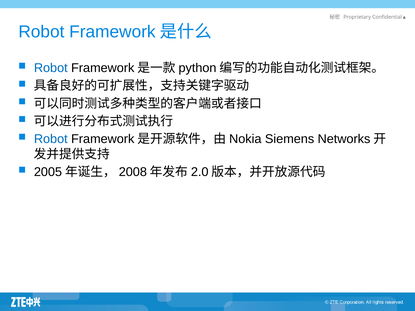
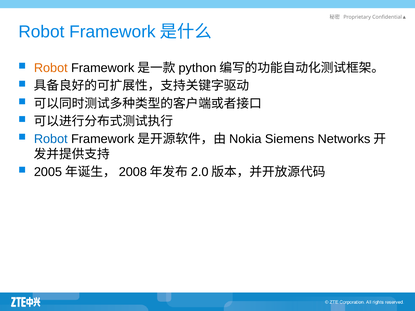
Robot at (51, 68) colour: blue -> orange
